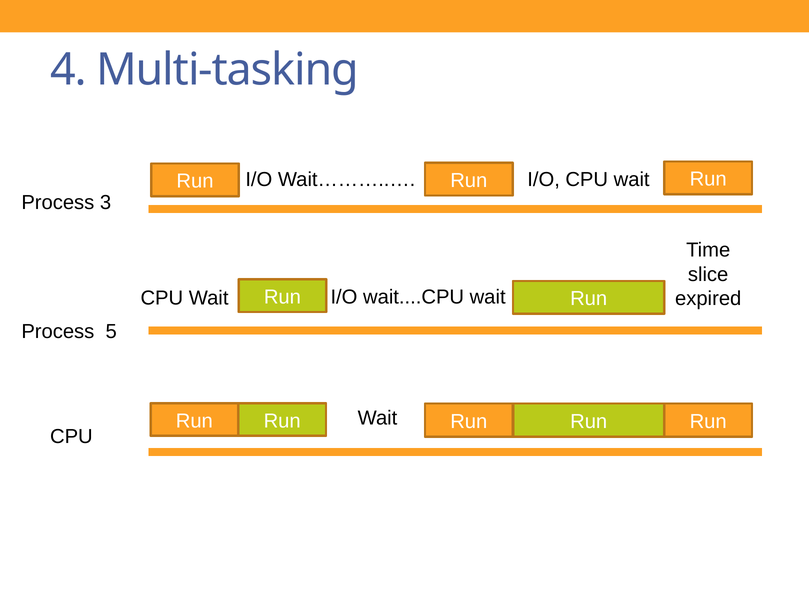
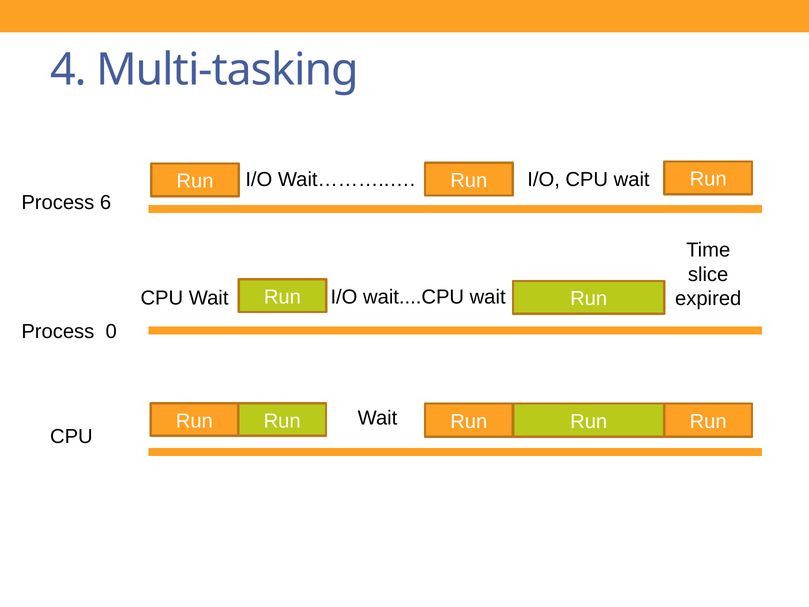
3: 3 -> 6
5: 5 -> 0
